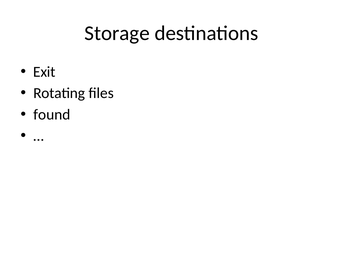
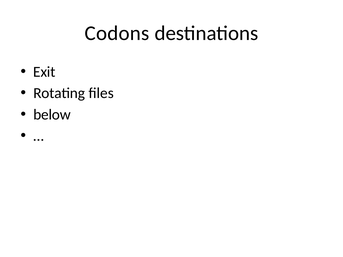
Storage: Storage -> Codons
found: found -> below
